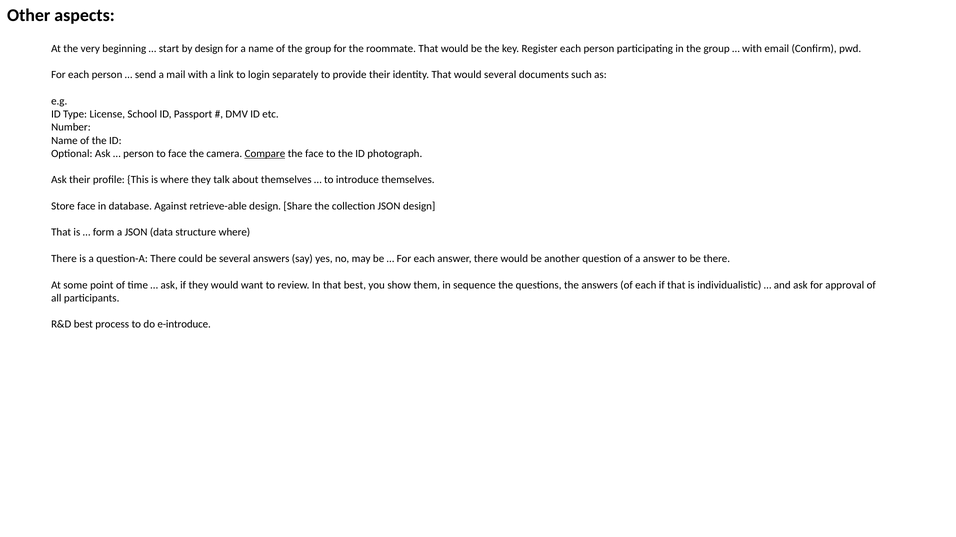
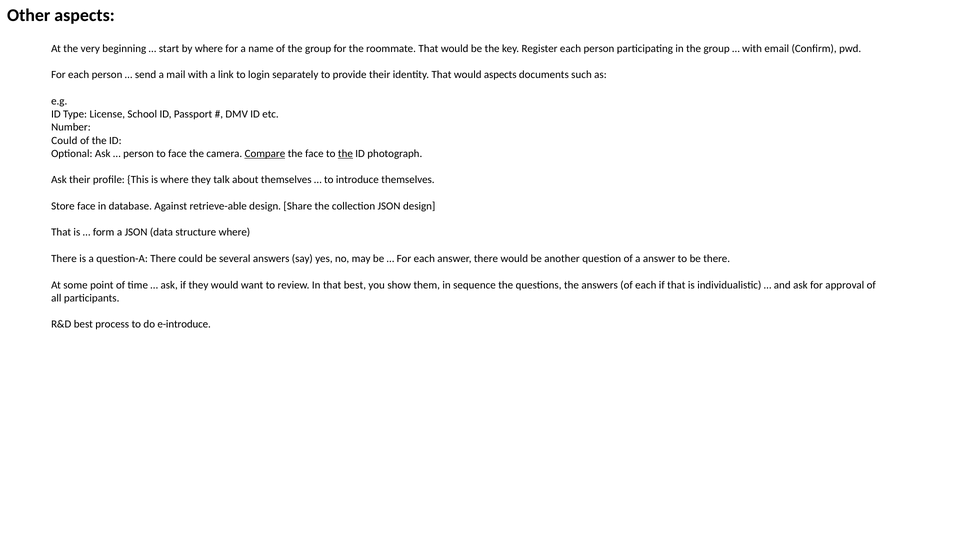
by design: design -> where
would several: several -> aspects
Name at (64, 141): Name -> Could
the at (345, 154) underline: none -> present
